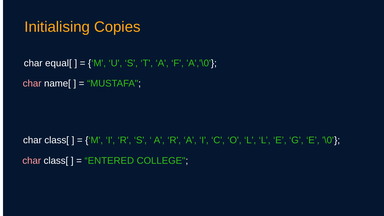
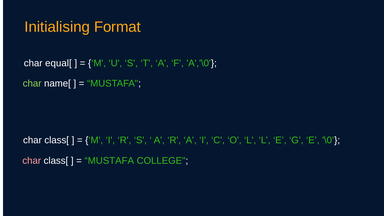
Copies: Copies -> Format
char at (32, 84) colour: pink -> light green
ENTERED at (109, 161): ENTERED -> MUSTAFA
